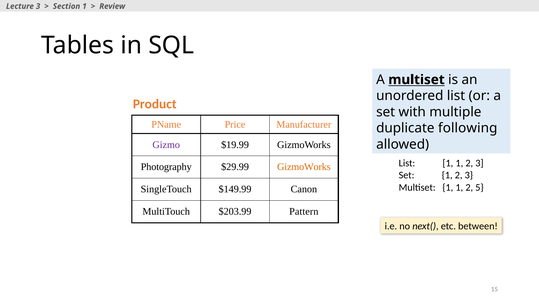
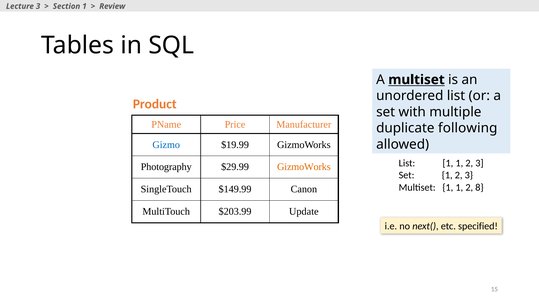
Gizmo colour: purple -> blue
5: 5 -> 8
Pattern: Pattern -> Update
between: between -> specified
